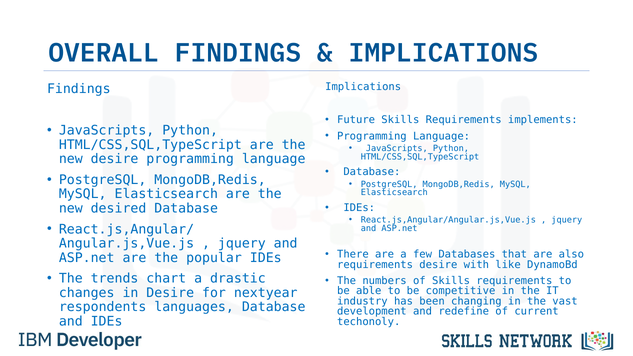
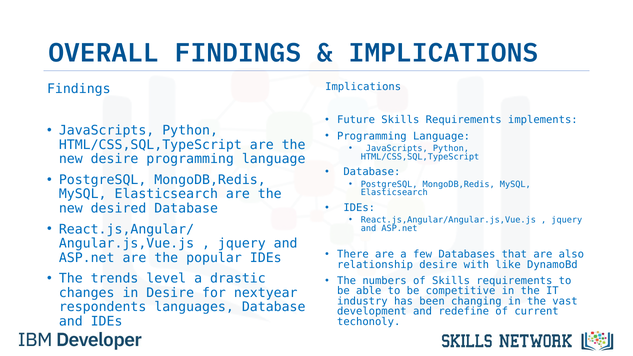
requirements at (375, 265): requirements -> relationship
chart: chart -> level
